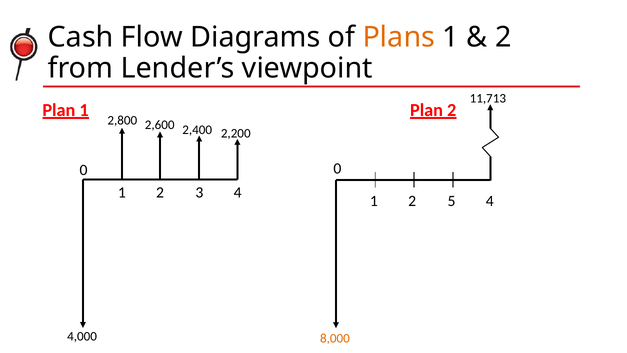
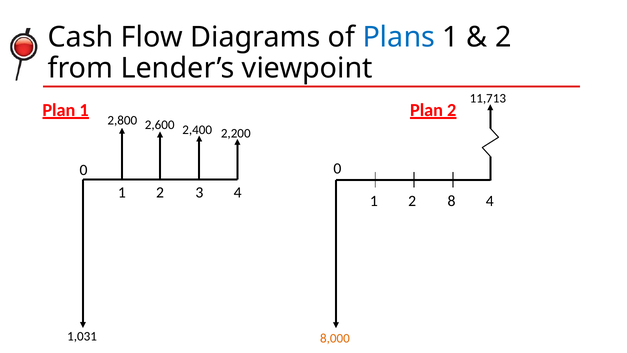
Plans colour: orange -> blue
5: 5 -> 8
4,000: 4,000 -> 1,031
